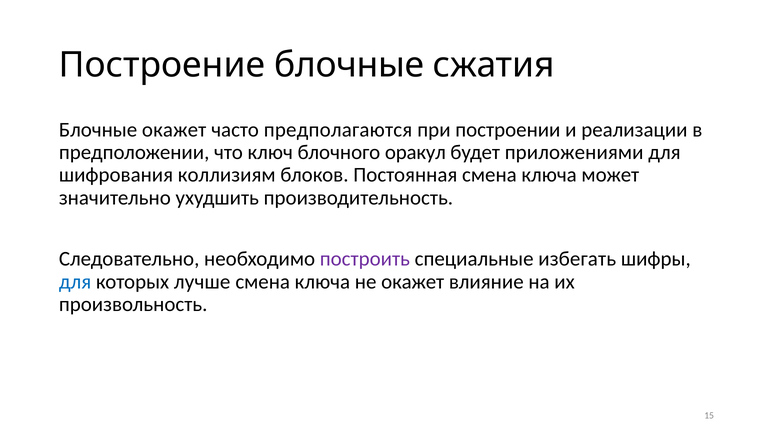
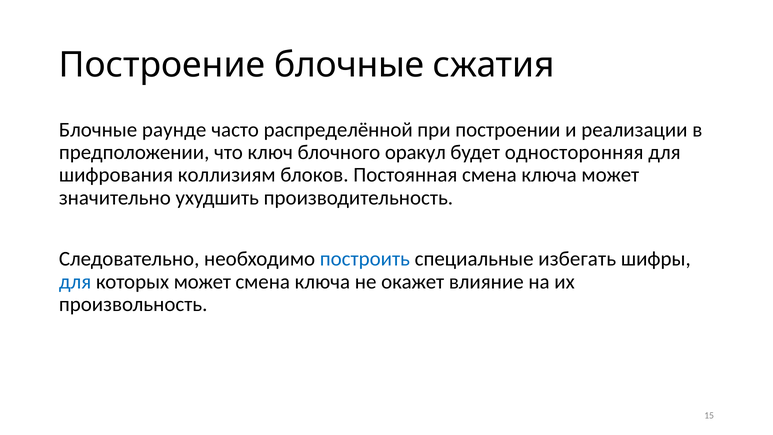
Блочные окажет: окажет -> раунде
предполагаются: предполагаются -> распределённой
приложениями: приложениями -> односторонняя
построить colour: purple -> blue
которых лучше: лучше -> может
